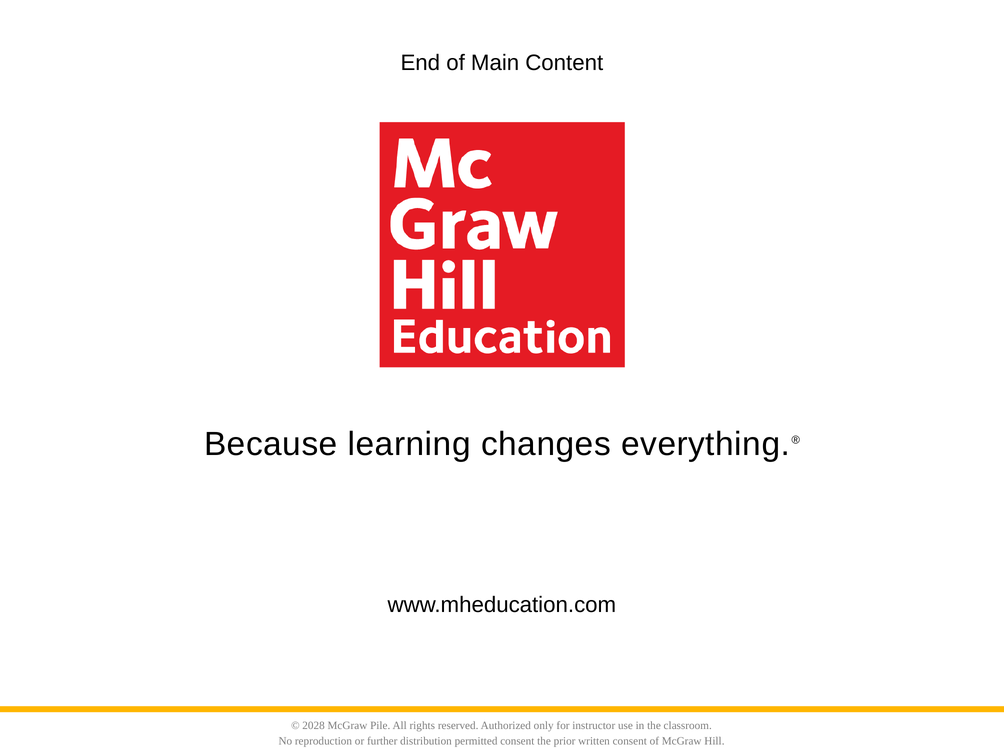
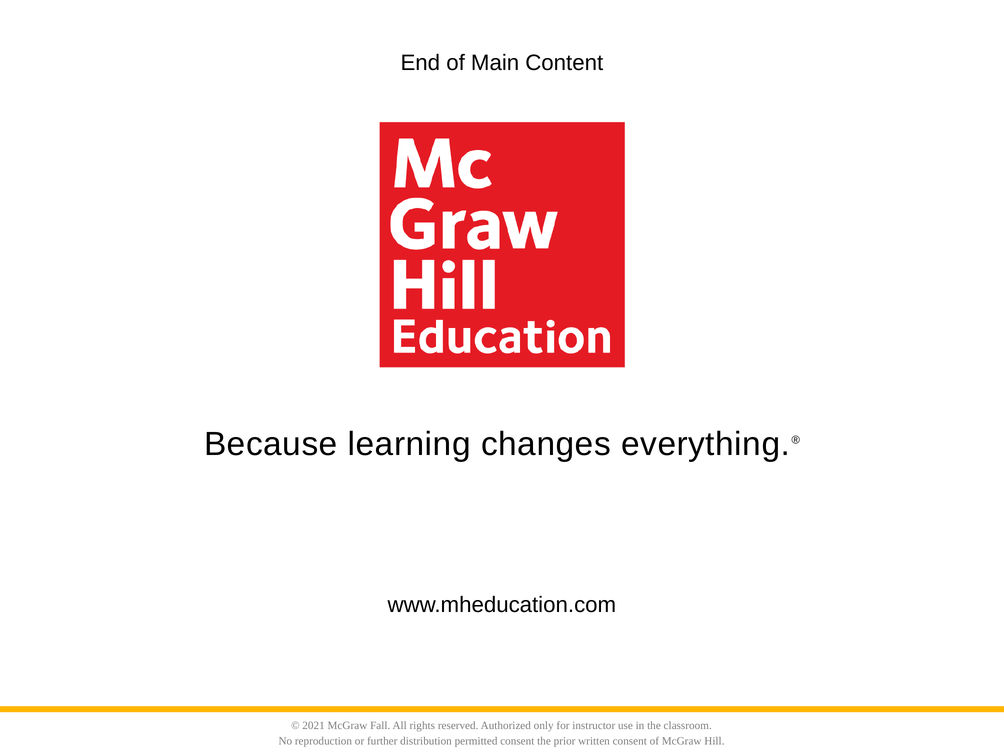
2028: 2028 -> 2021
Pile: Pile -> Fall
